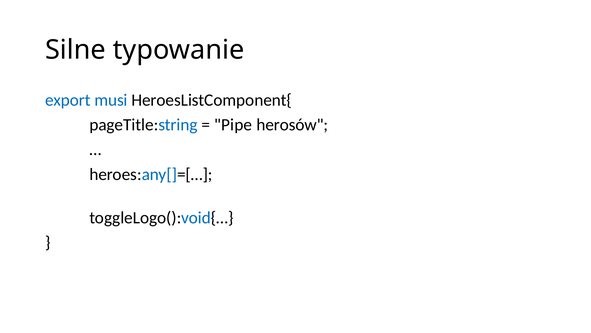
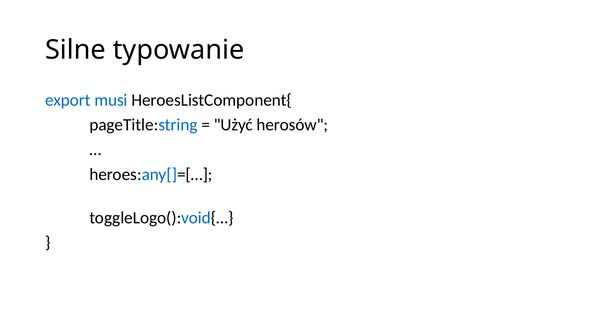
Pipe: Pipe -> Użyć
